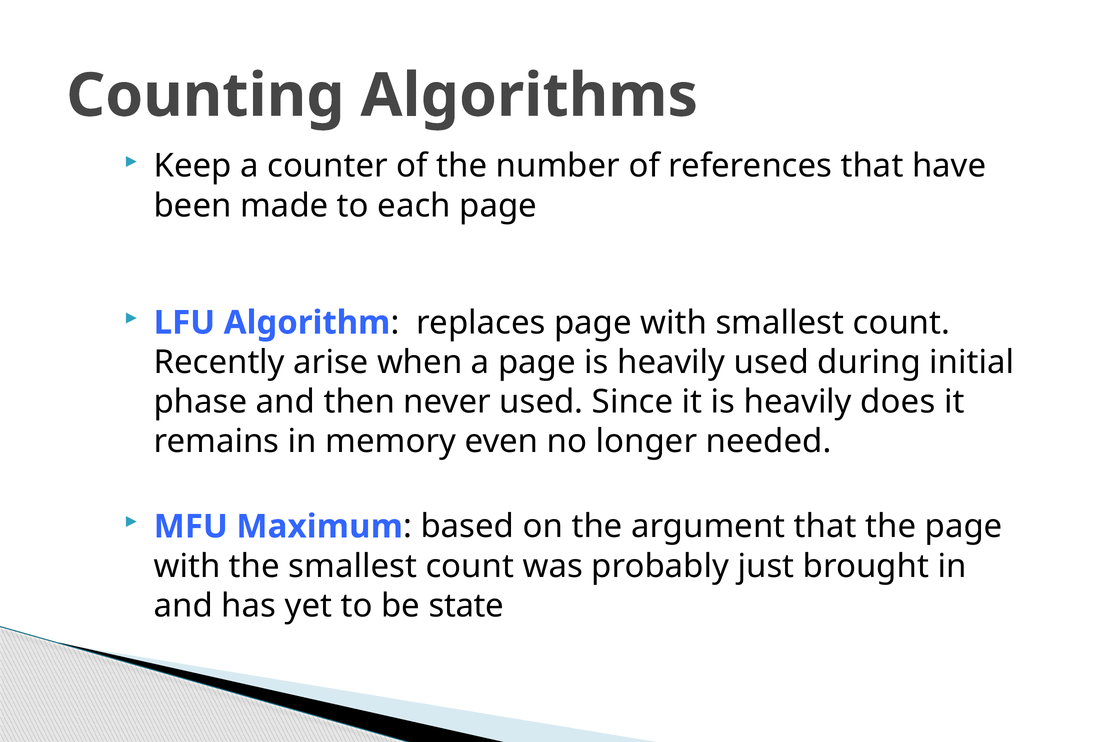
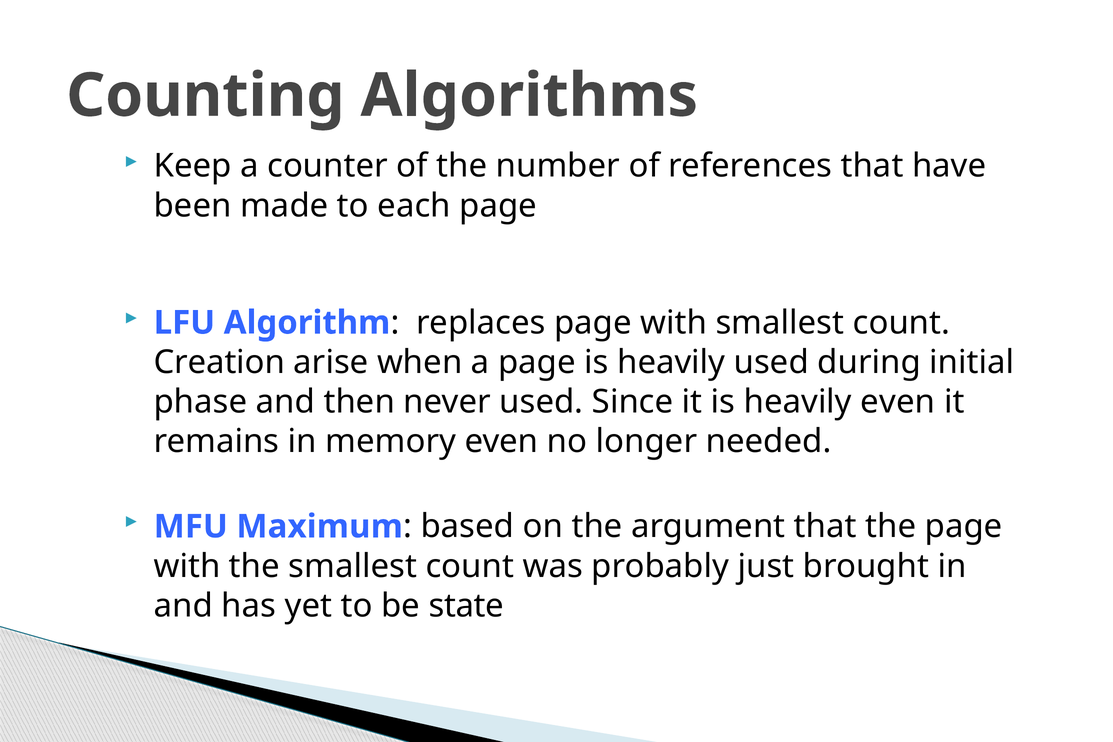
Recently: Recently -> Creation
heavily does: does -> even
